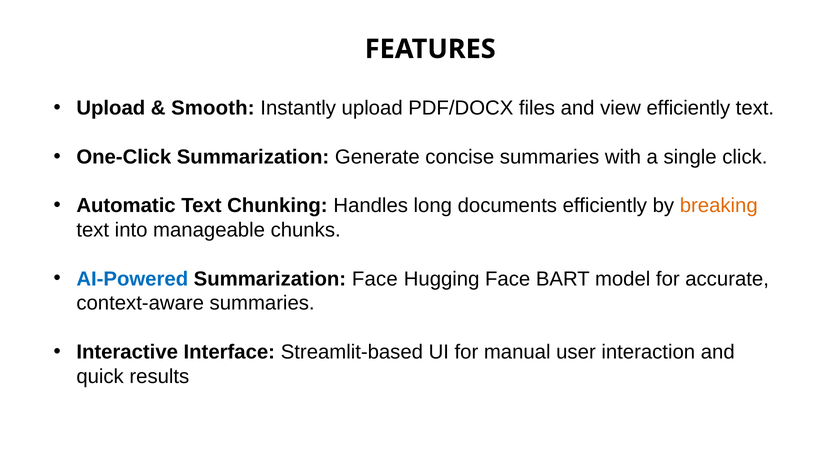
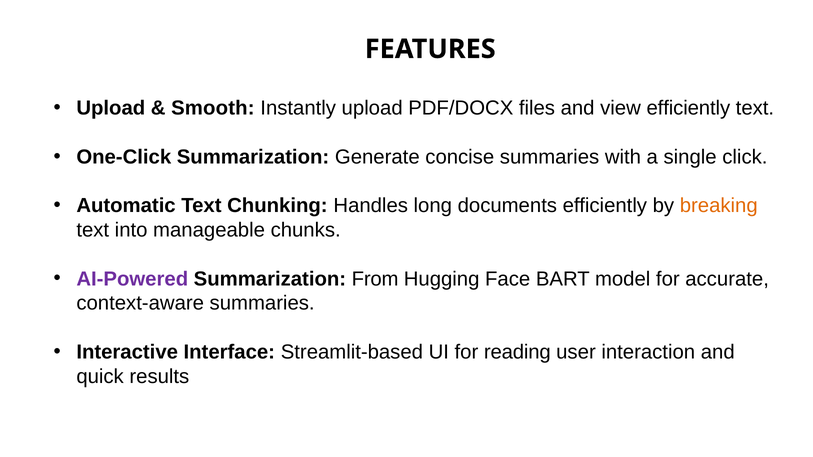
AI-Powered colour: blue -> purple
Summarization Face: Face -> From
manual: manual -> reading
